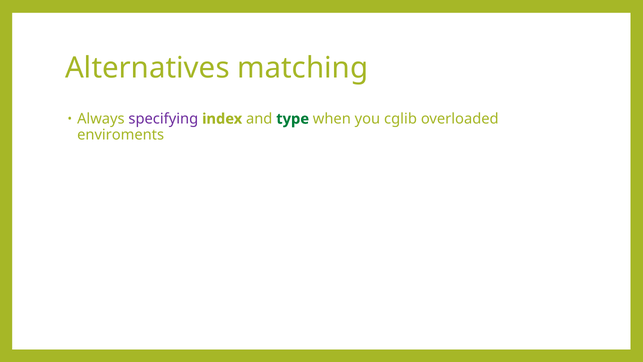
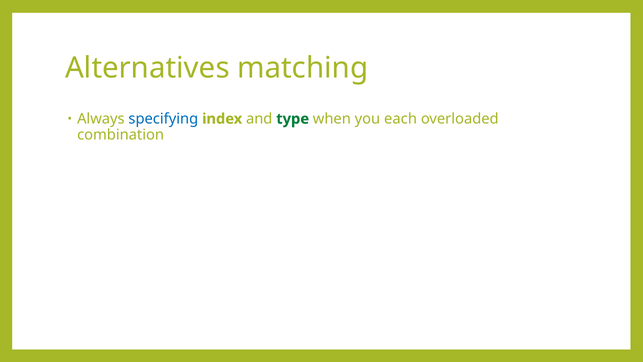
specifying colour: purple -> blue
cglib: cglib -> each
enviroments: enviroments -> combination
